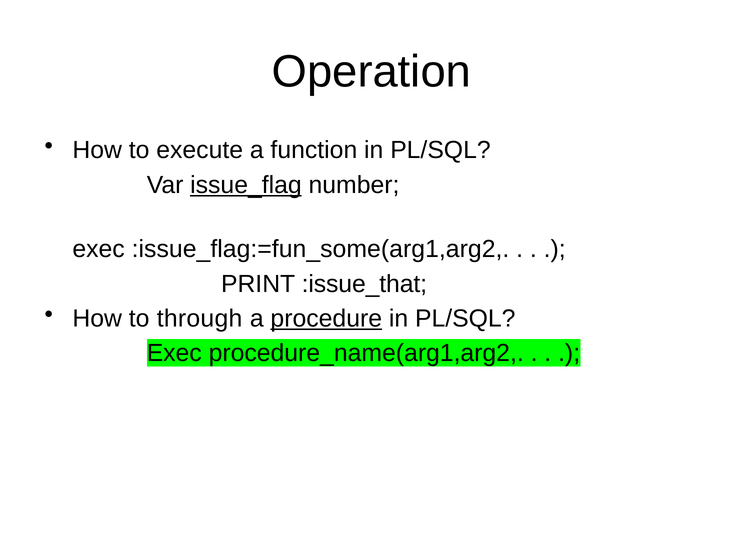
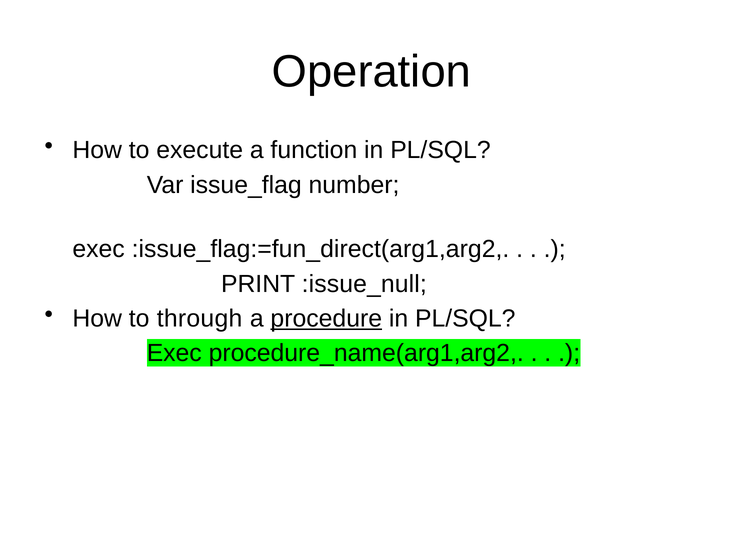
issue_flag underline: present -> none
:issue_flag:=fun_some(arg1,arg2: :issue_flag:=fun_some(arg1,arg2 -> :issue_flag:=fun_direct(arg1,arg2
:issue_that: :issue_that -> :issue_null
